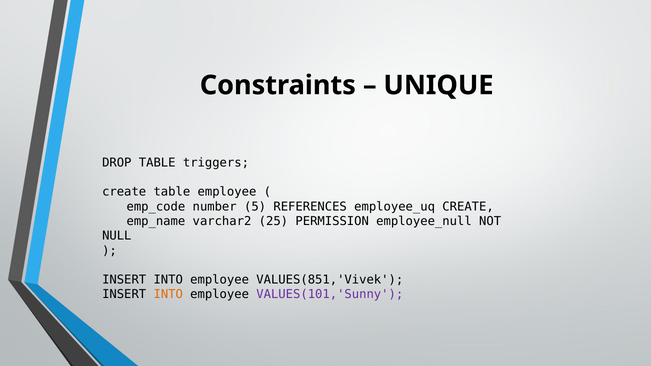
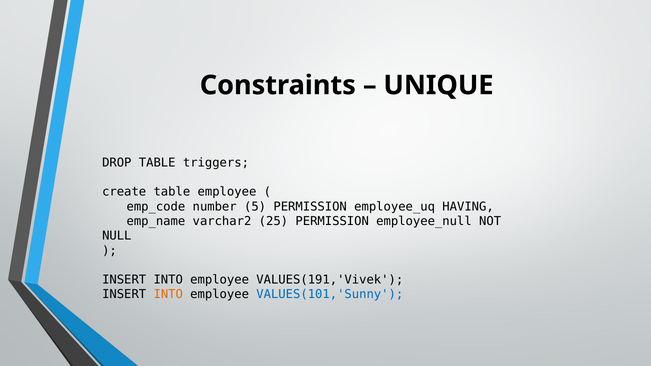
5 REFERENCES: REFERENCES -> PERMISSION
employee_uq CREATE: CREATE -> HAVING
VALUES(851,'Vivek: VALUES(851,'Vivek -> VALUES(191,'Vivek
VALUES(101,'Sunny colour: purple -> blue
